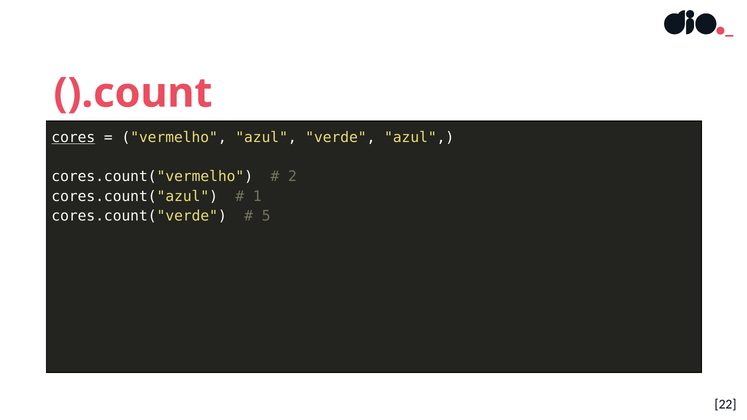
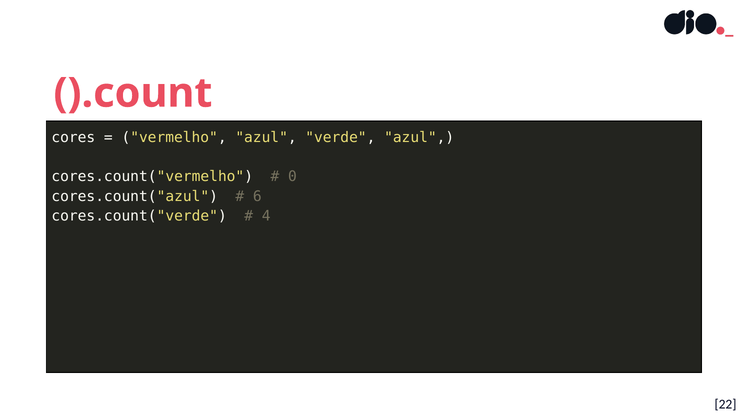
cores underline: present -> none
2: 2 -> 0
1: 1 -> 6
5: 5 -> 4
